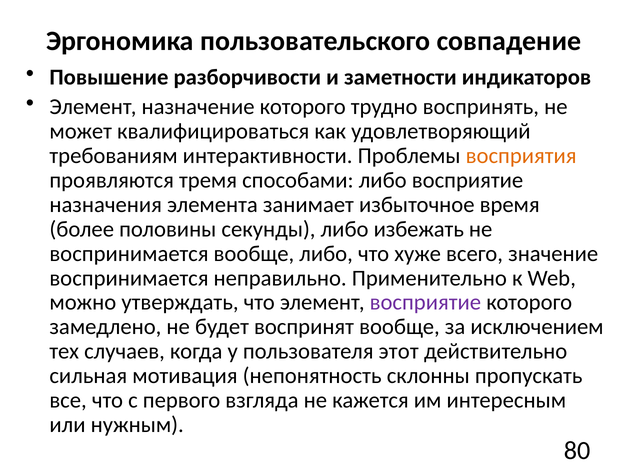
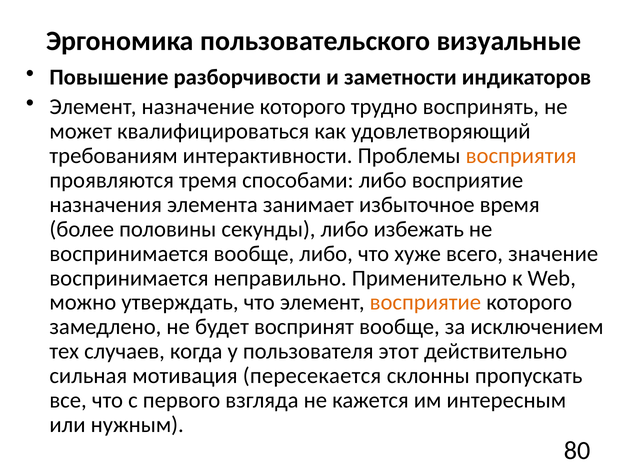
совпадение: совпадение -> визуальные
восприятие at (425, 303) colour: purple -> orange
непонятность: непонятность -> пересекается
